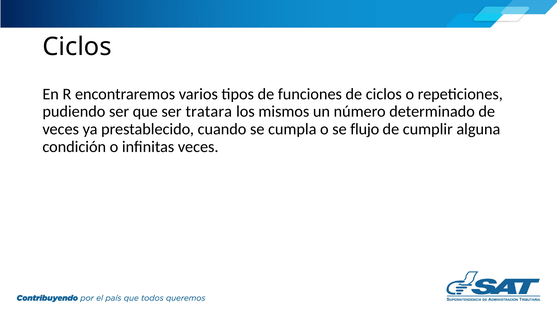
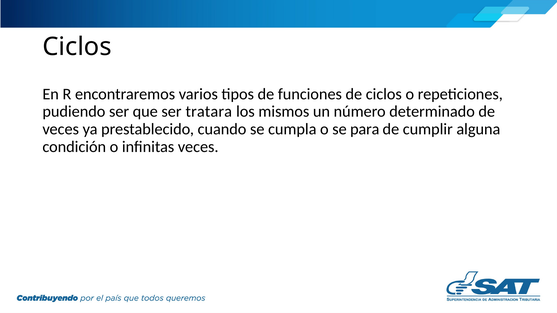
flujo: flujo -> para
